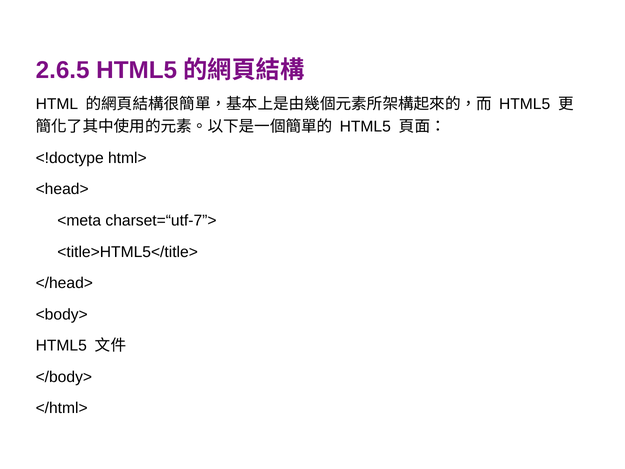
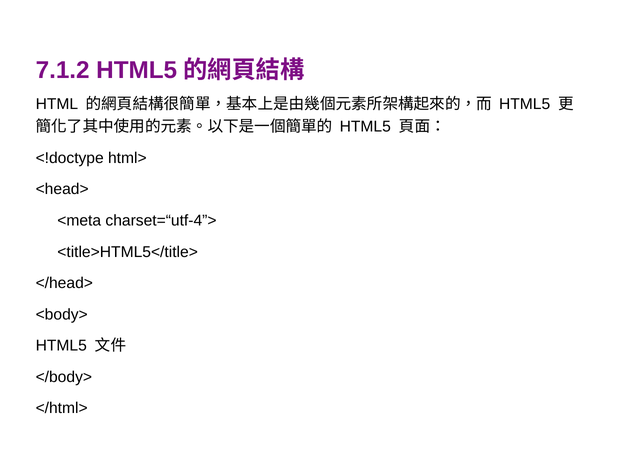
2.6.5: 2.6.5 -> 7.1.2
charset=“utf-7”>: charset=“utf-7”> -> charset=“utf-4”>
